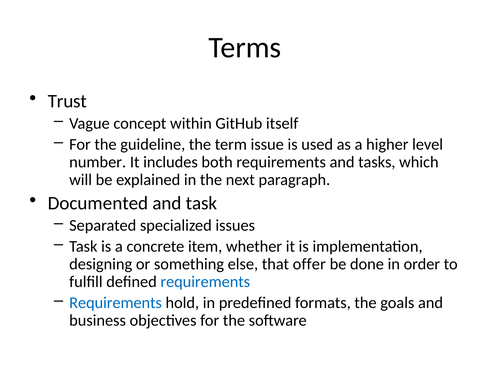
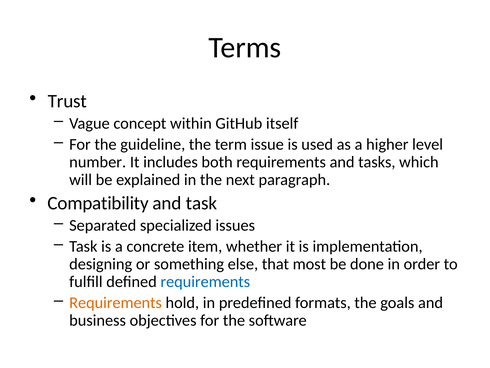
Documented: Documented -> Compatibility
offer: offer -> most
Requirements at (116, 302) colour: blue -> orange
